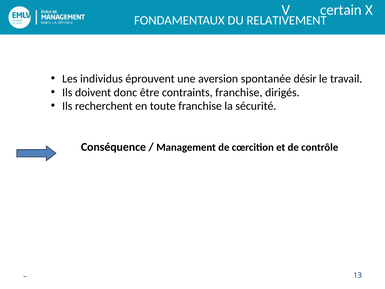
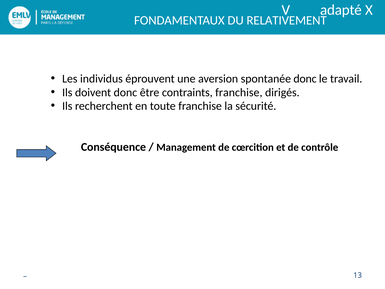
certain: certain -> adapté
spontanée désir: désir -> donc
